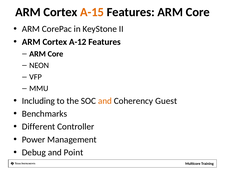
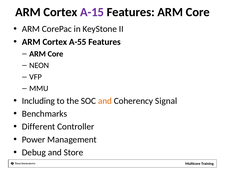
A-15 colour: orange -> purple
A-12: A-12 -> A-55
Guest: Guest -> Signal
Point: Point -> Store
